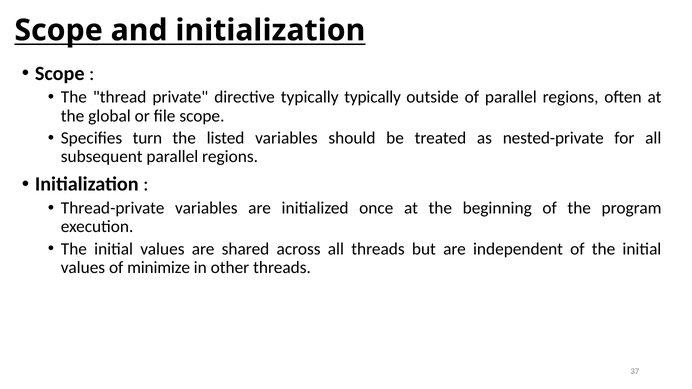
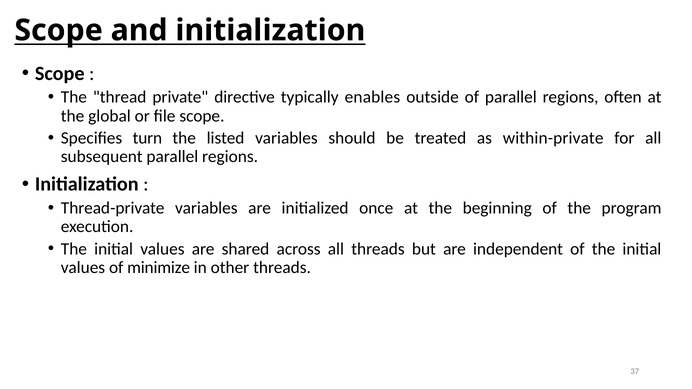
typically typically: typically -> enables
nested-private: nested-private -> within-private
